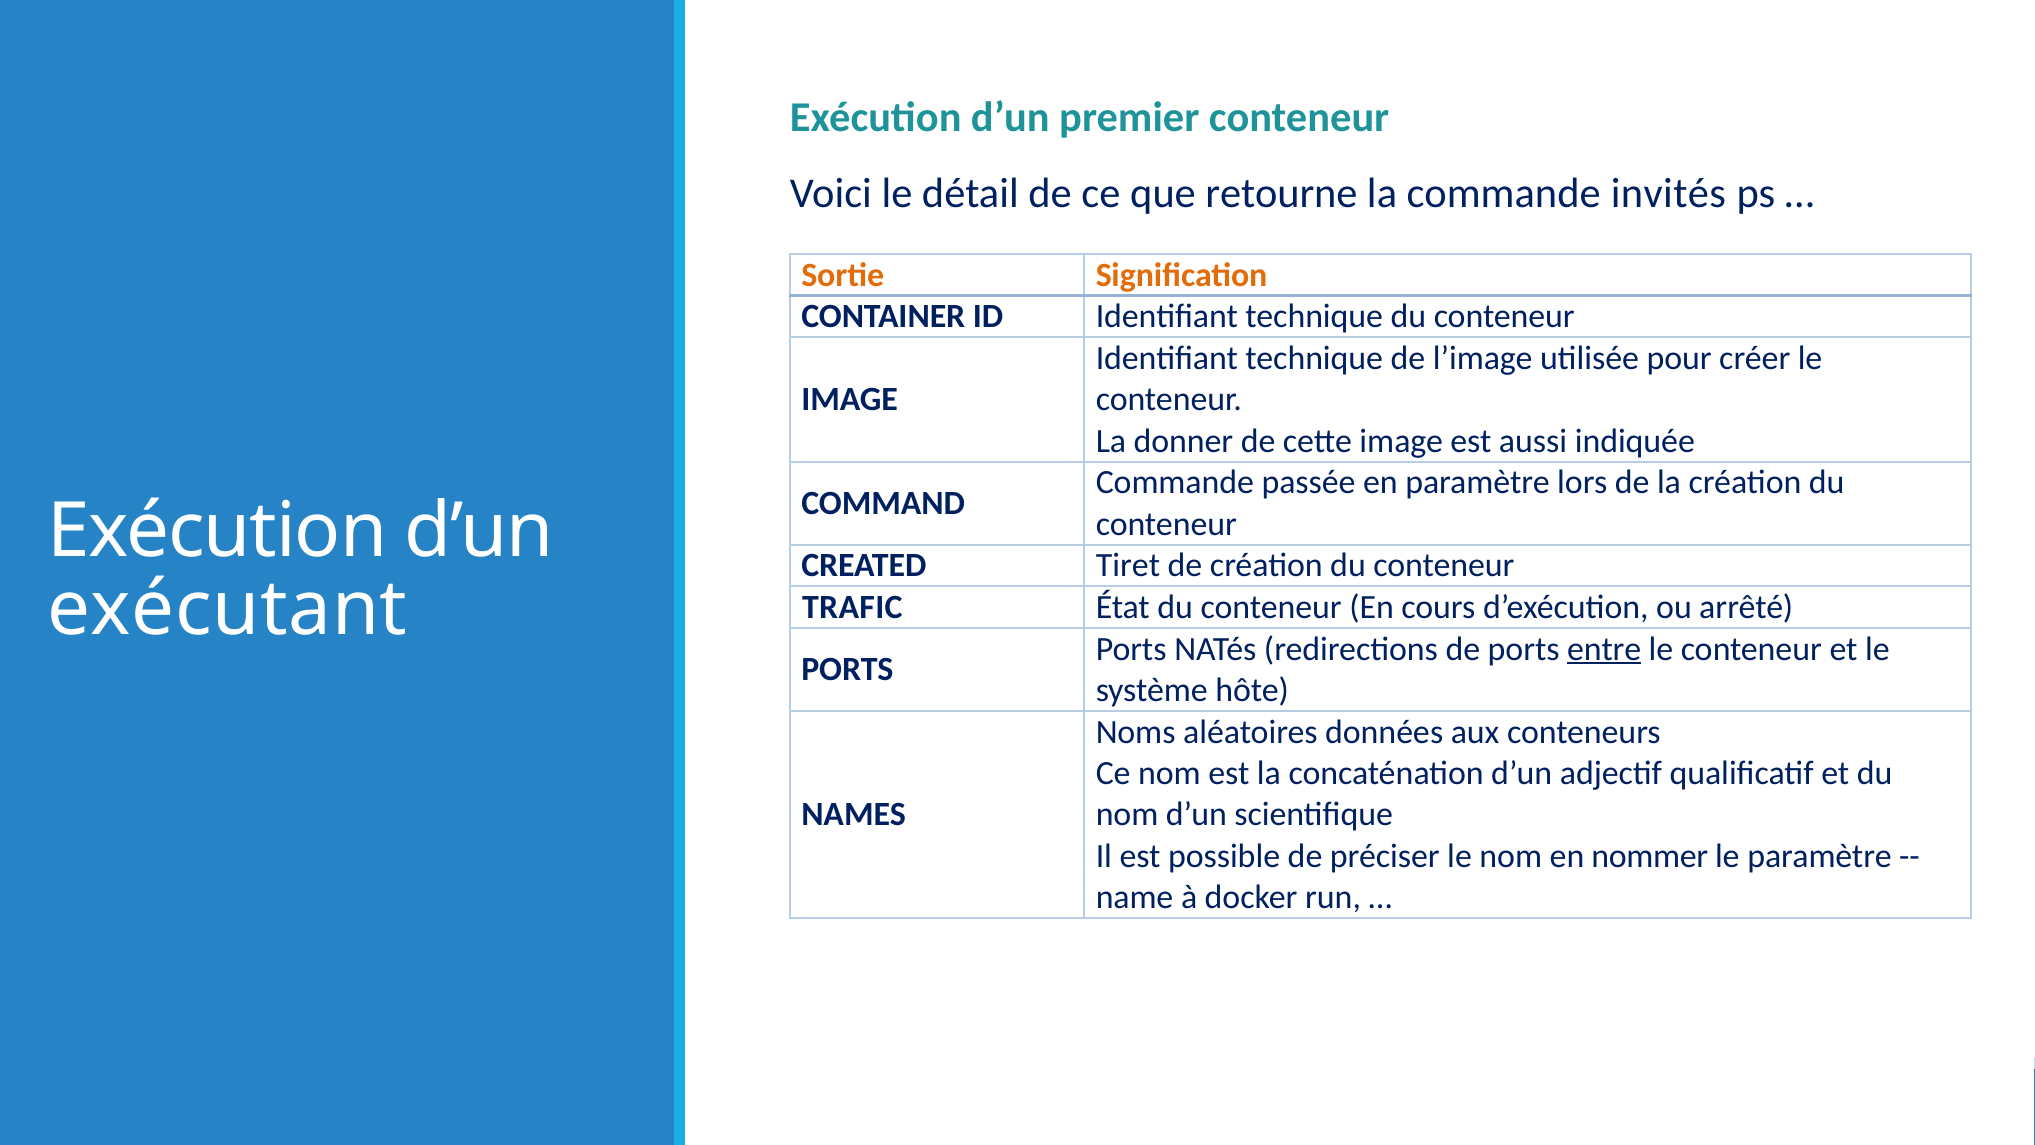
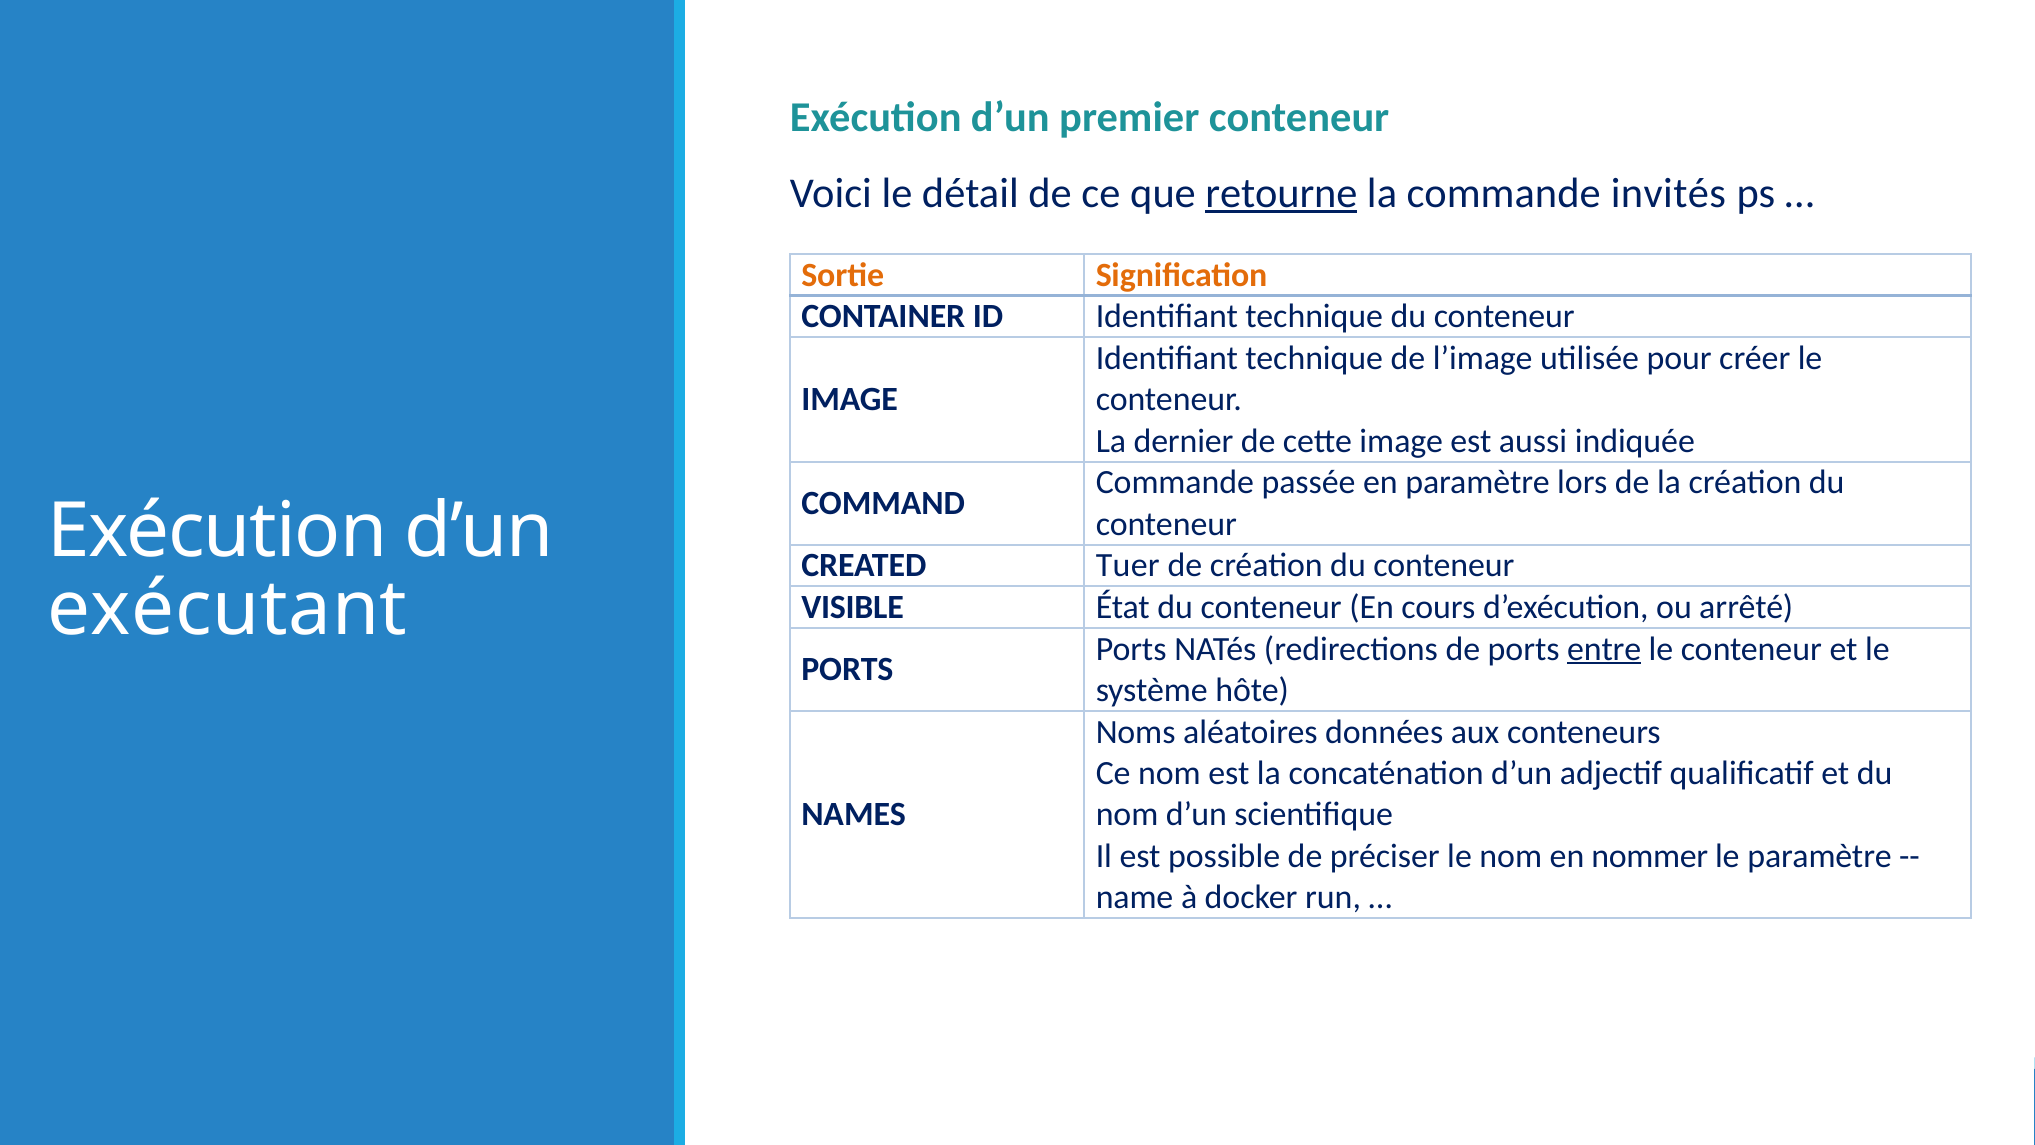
retourne underline: none -> present
donner: donner -> dernier
Tiret: Tiret -> Tuer
TRAFIC: TRAFIC -> VISIBLE
